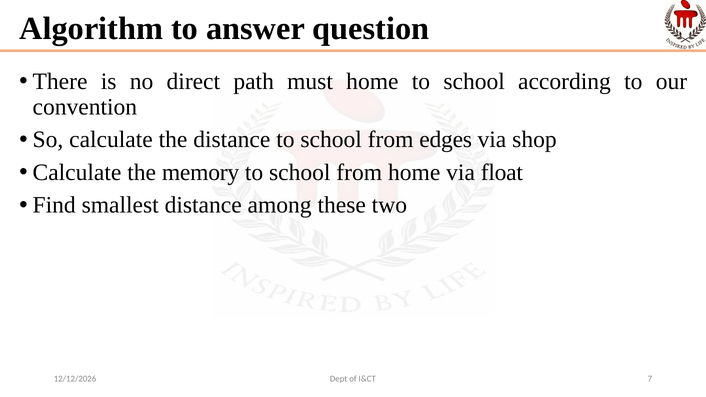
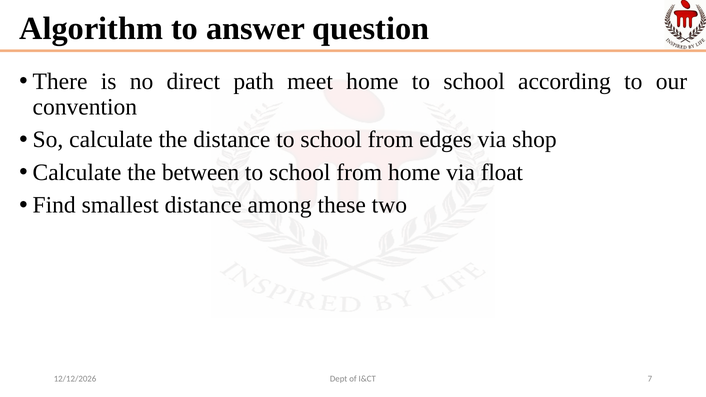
must: must -> meet
memory: memory -> between
